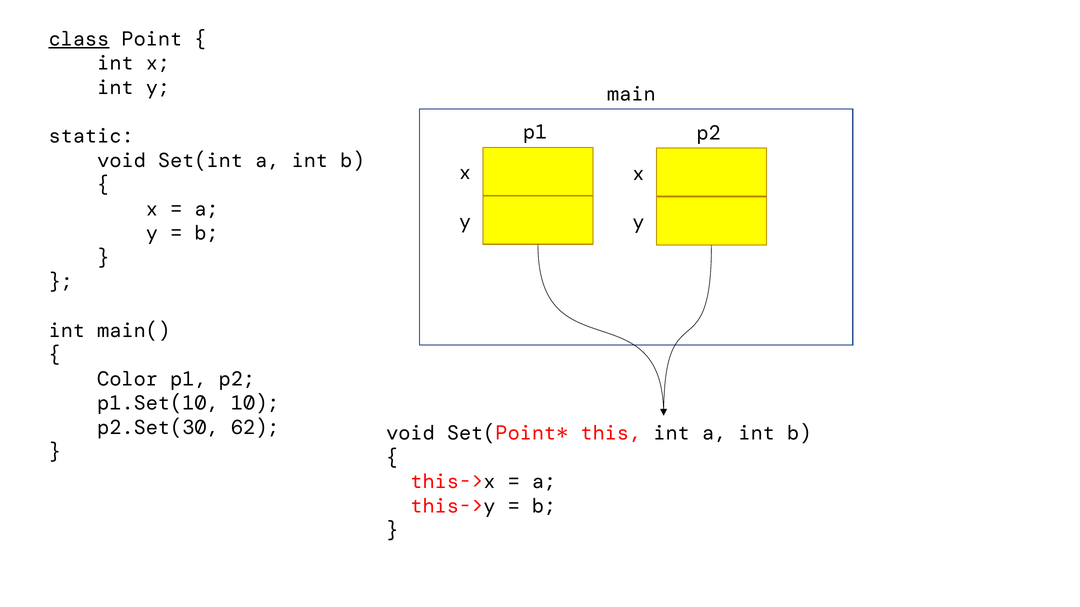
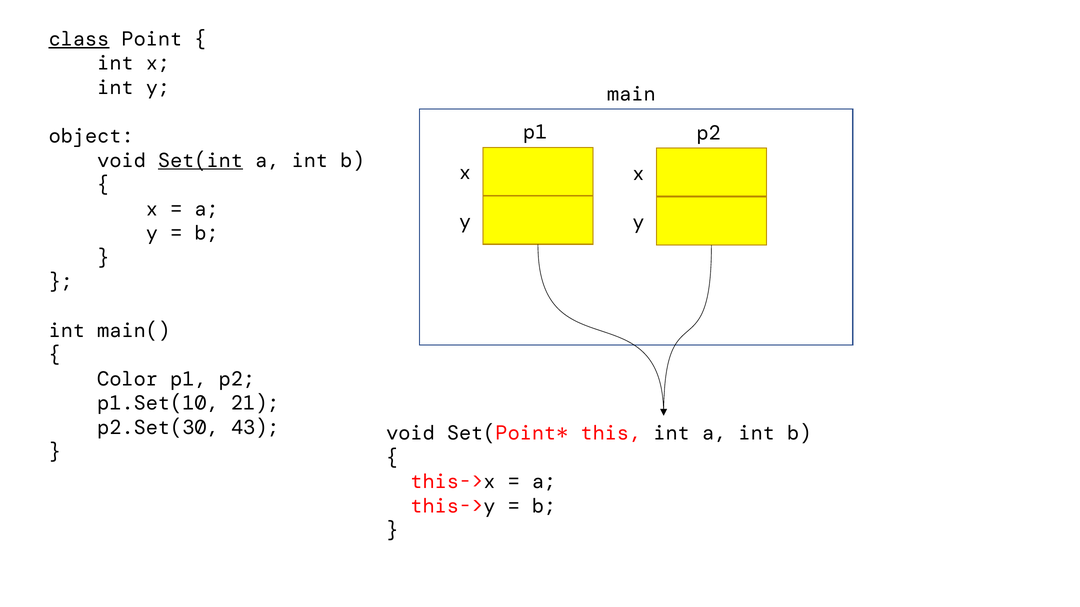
static: static -> object
Set(int underline: none -> present
10: 10 -> 21
62: 62 -> 43
